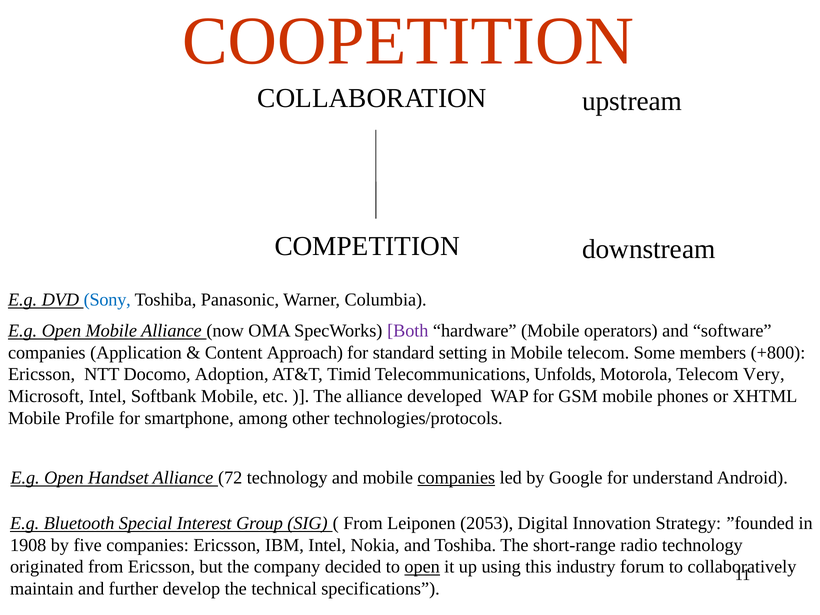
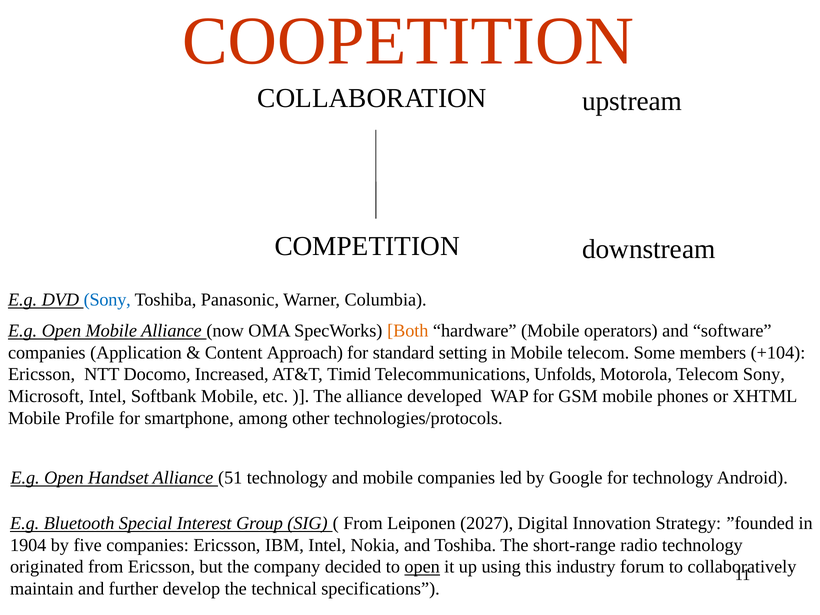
Both colour: purple -> orange
+800: +800 -> +104
Adoption: Adoption -> Increased
Telecom Very: Very -> Sony
72: 72 -> 51
companies at (456, 478) underline: present -> none
for understand: understand -> technology
2053: 2053 -> 2027
1908: 1908 -> 1904
